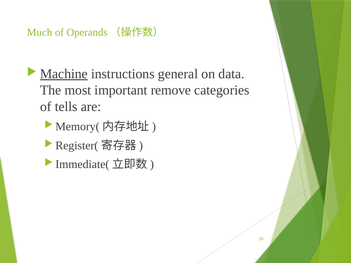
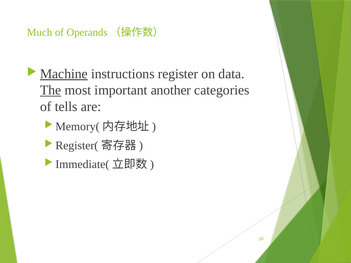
general: general -> register
The underline: none -> present
remove: remove -> another
